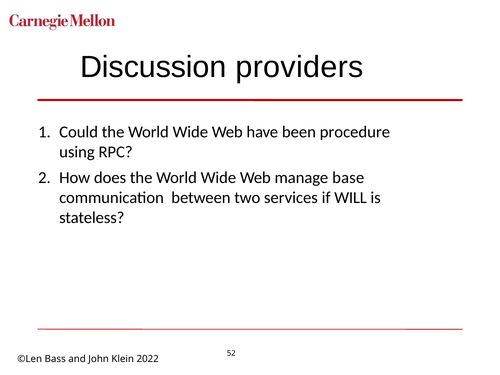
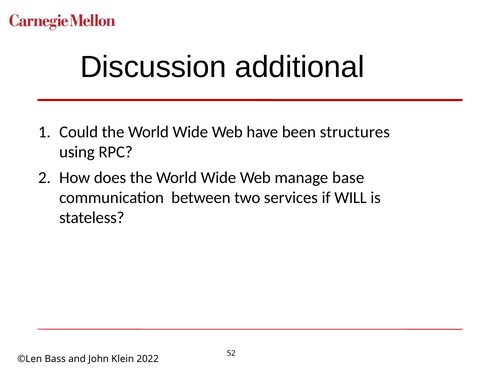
providers: providers -> additional
procedure: procedure -> structures
